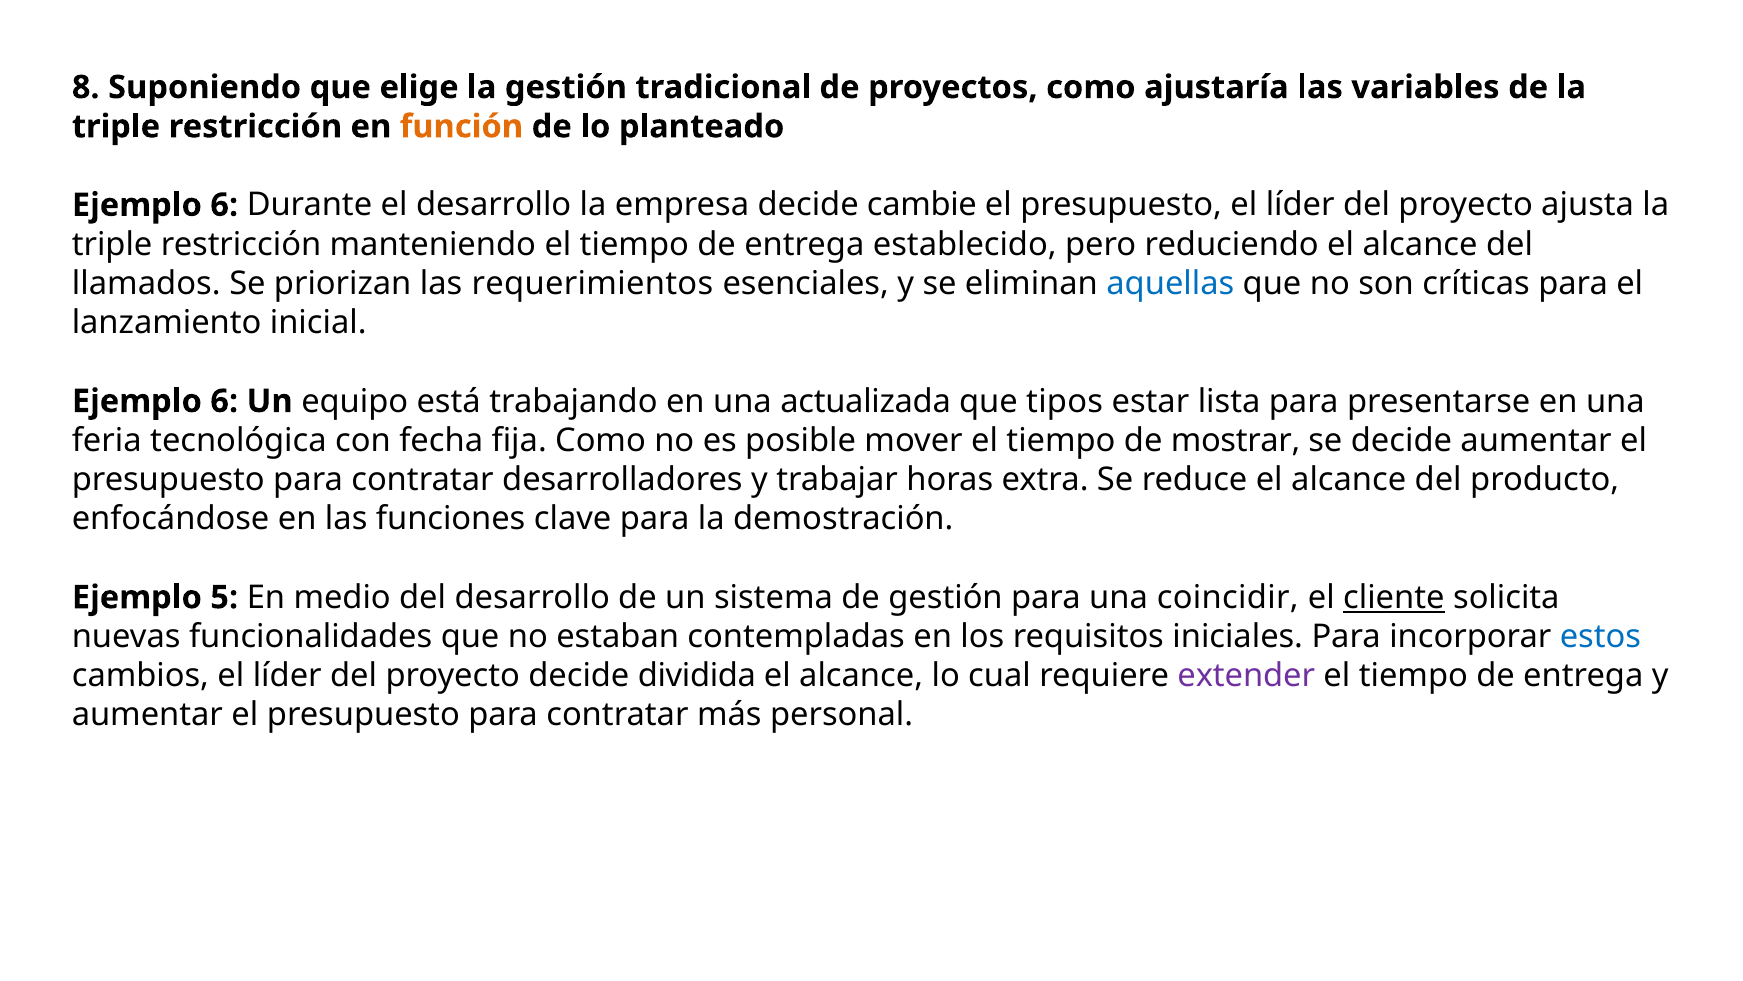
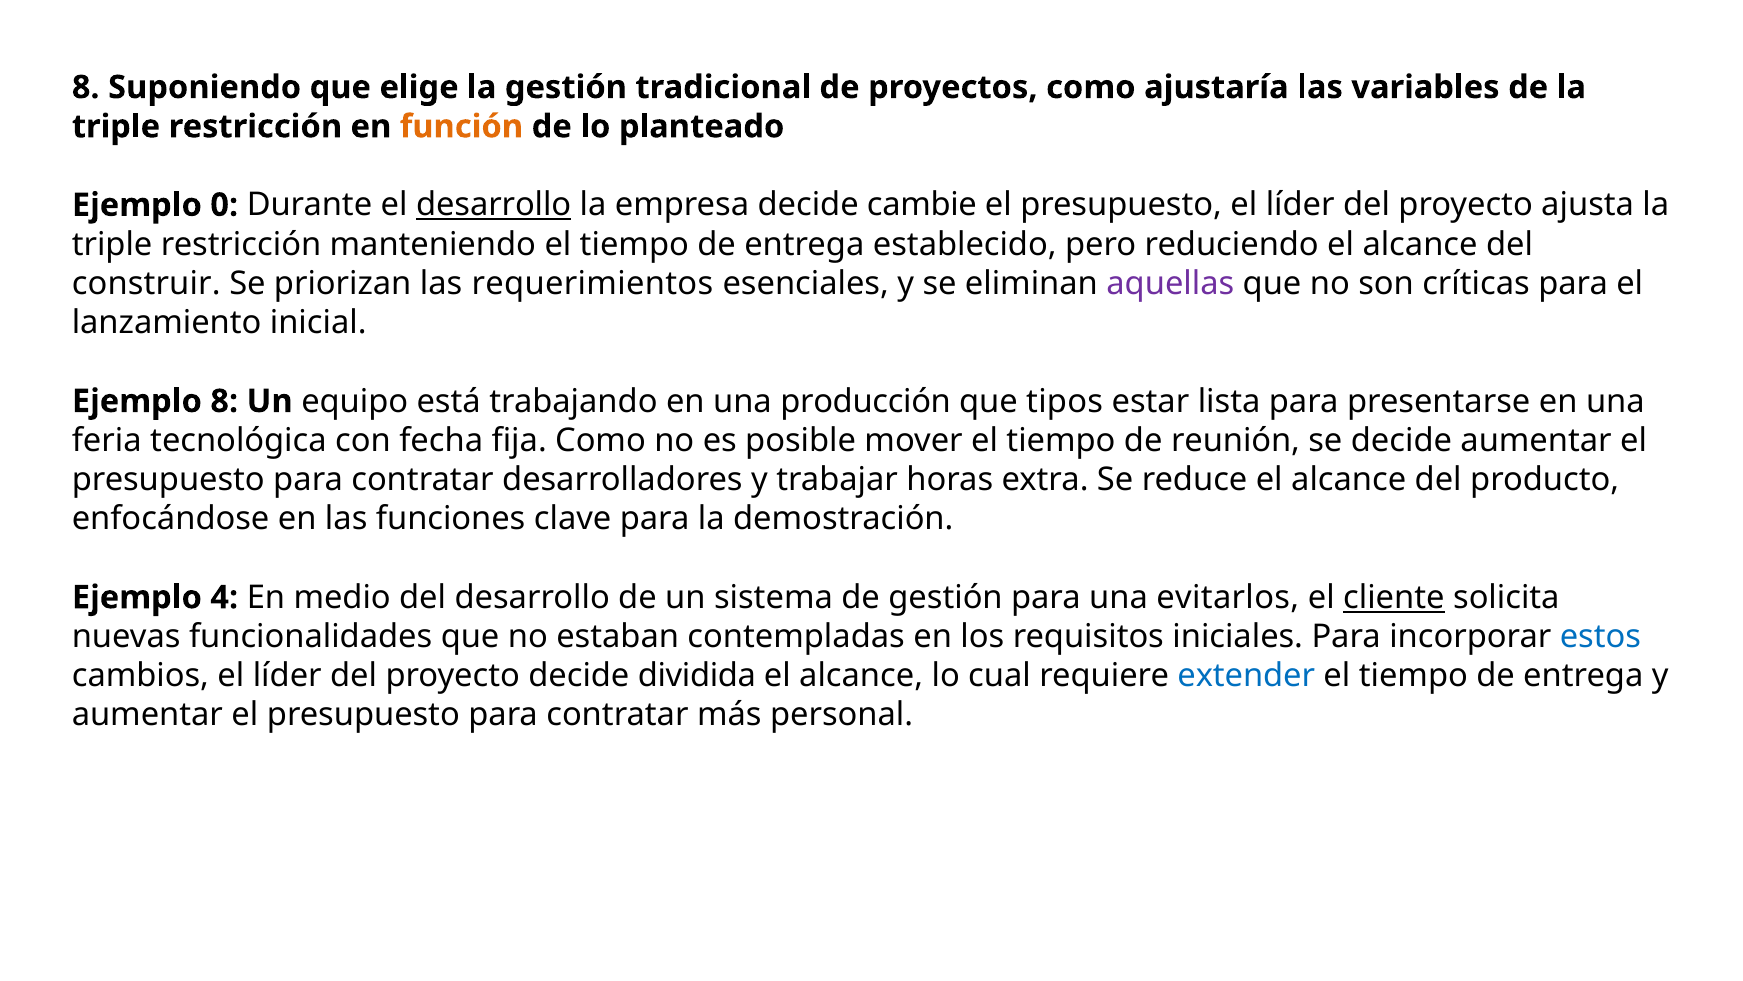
6 at (224, 205): 6 -> 0
desarrollo at (494, 205) underline: none -> present
llamados: llamados -> construir
aquellas colour: blue -> purple
6 at (224, 401): 6 -> 8
actualizada: actualizada -> producción
mostrar: mostrar -> reunión
5: 5 -> 4
coincidir: coincidir -> evitarlos
extender colour: purple -> blue
